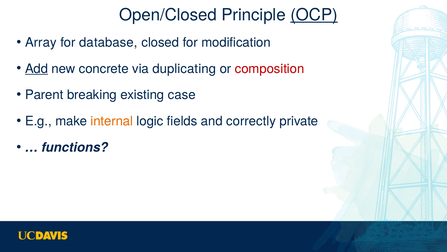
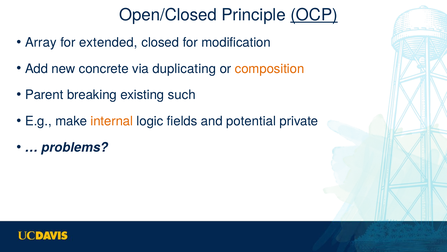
database: database -> extended
Add underline: present -> none
composition colour: red -> orange
case: case -> such
correctly: correctly -> potential
functions: functions -> problems
